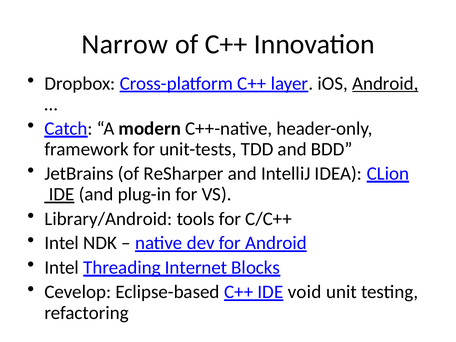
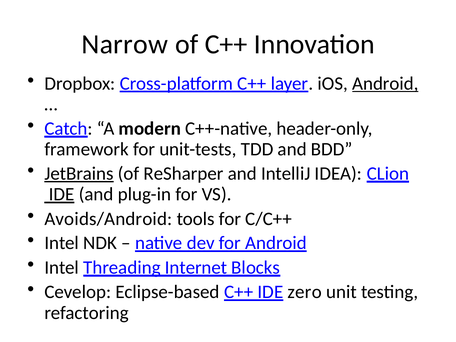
JetBrains underline: none -> present
Library/Android: Library/Android -> Avoids/Android
void: void -> zero
